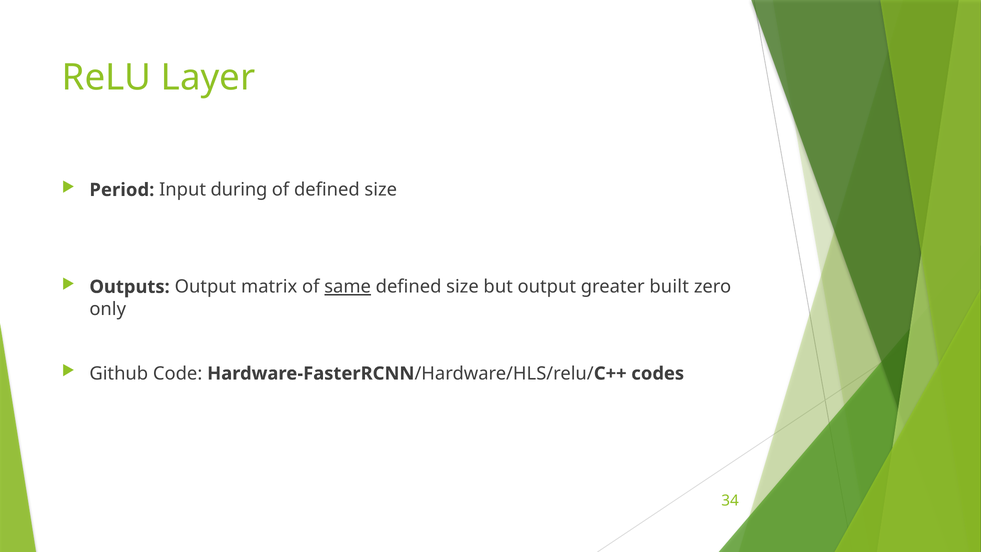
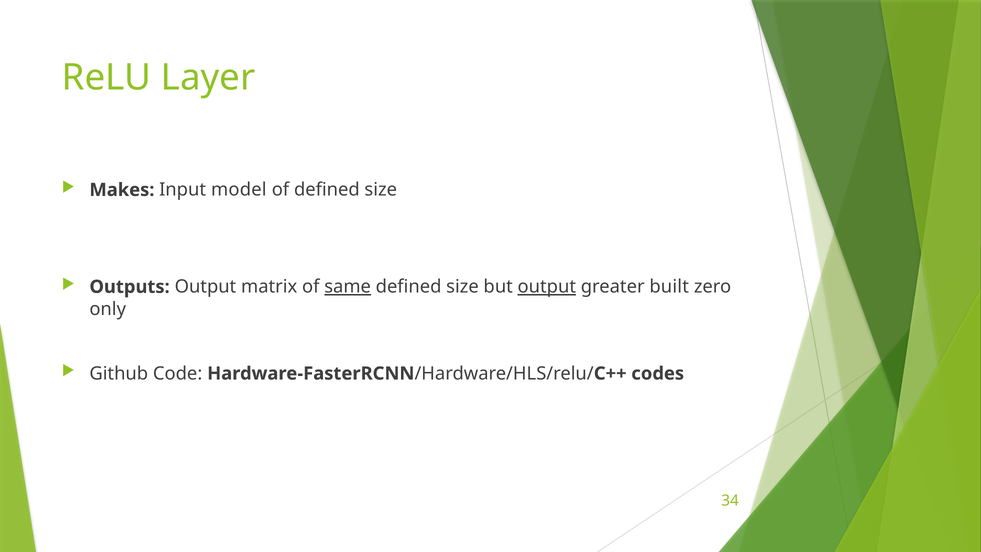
Period: Period -> Makes
during: during -> model
output at (547, 287) underline: none -> present
